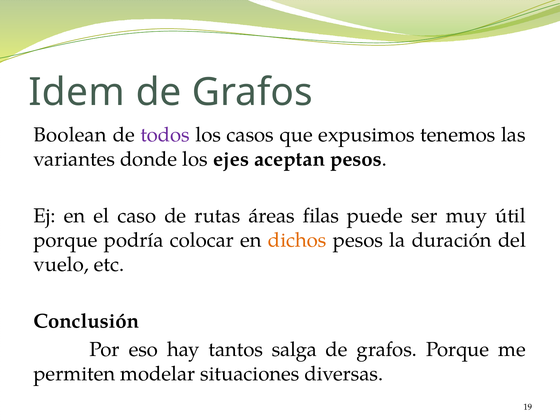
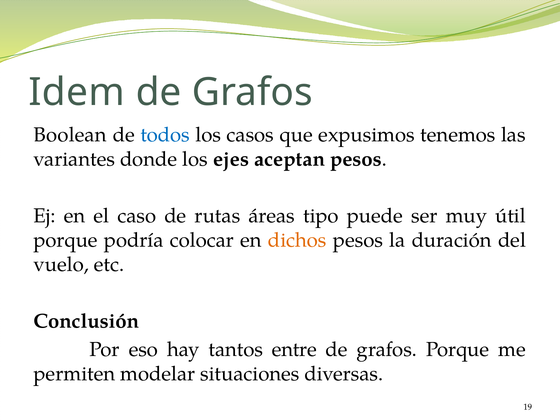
todos colour: purple -> blue
filas: filas -> tipo
salga: salga -> entre
